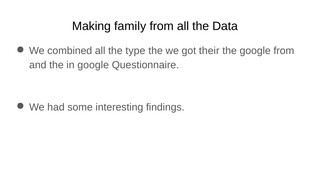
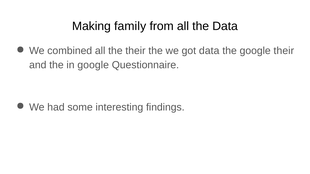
the type: type -> their
got their: their -> data
google from: from -> their
